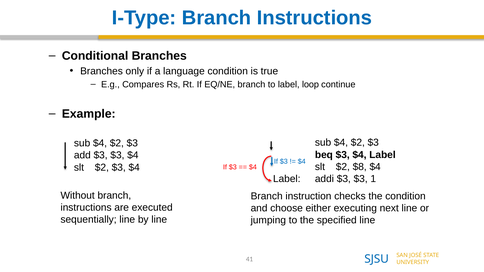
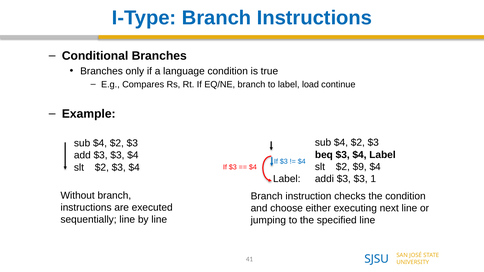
loop: loop -> load
$8: $8 -> $9
